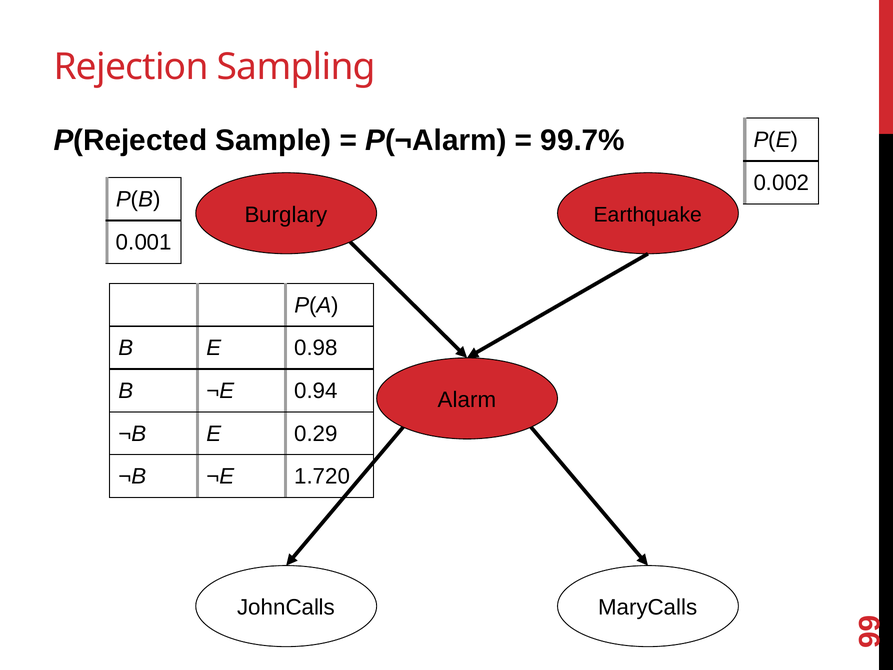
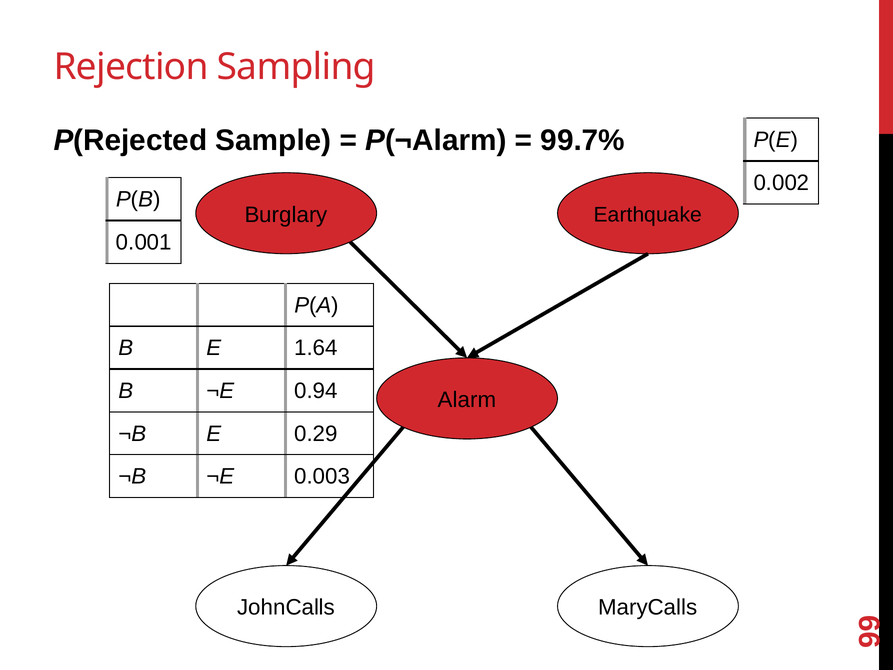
0.98: 0.98 -> 1.64
1.720: 1.720 -> 0.003
